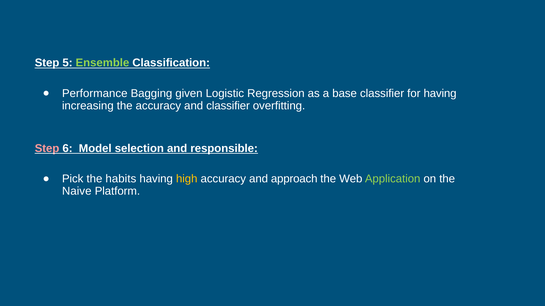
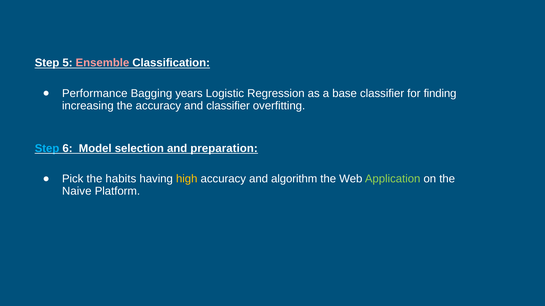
Ensemble colour: light green -> pink
given: given -> years
for having: having -> finding
Step at (47, 149) colour: pink -> light blue
responsible: responsible -> preparation
approach: approach -> algorithm
